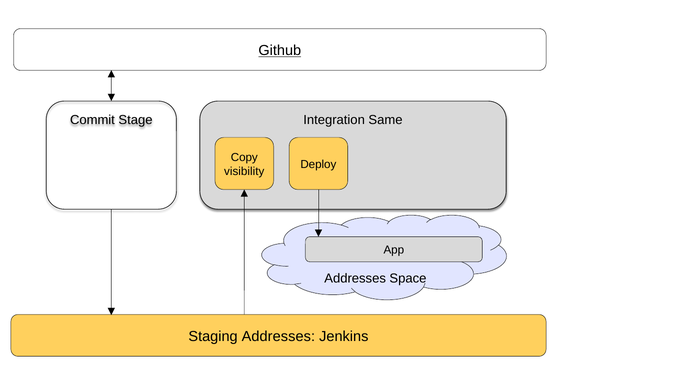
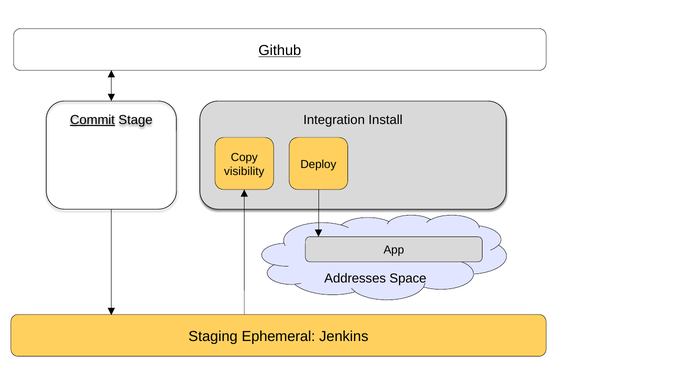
Commit underline: none -> present
Same: Same -> Install
Staging Addresses: Addresses -> Ephemeral
